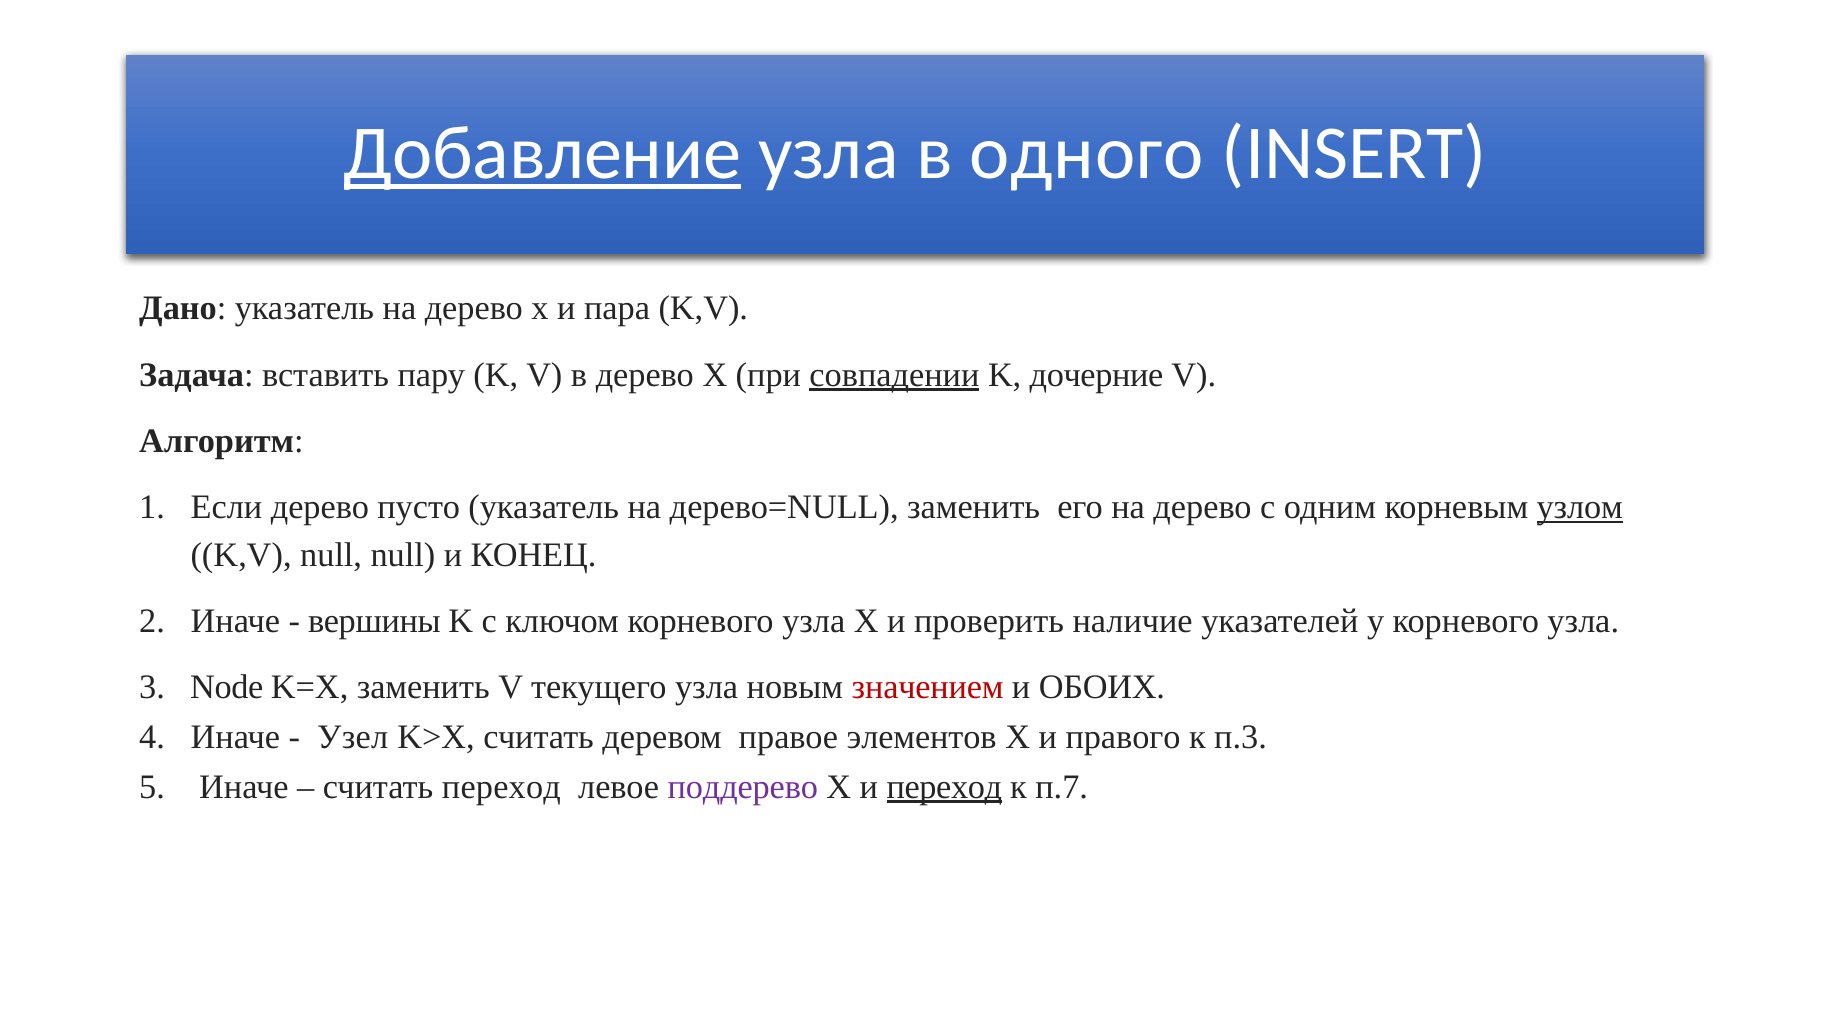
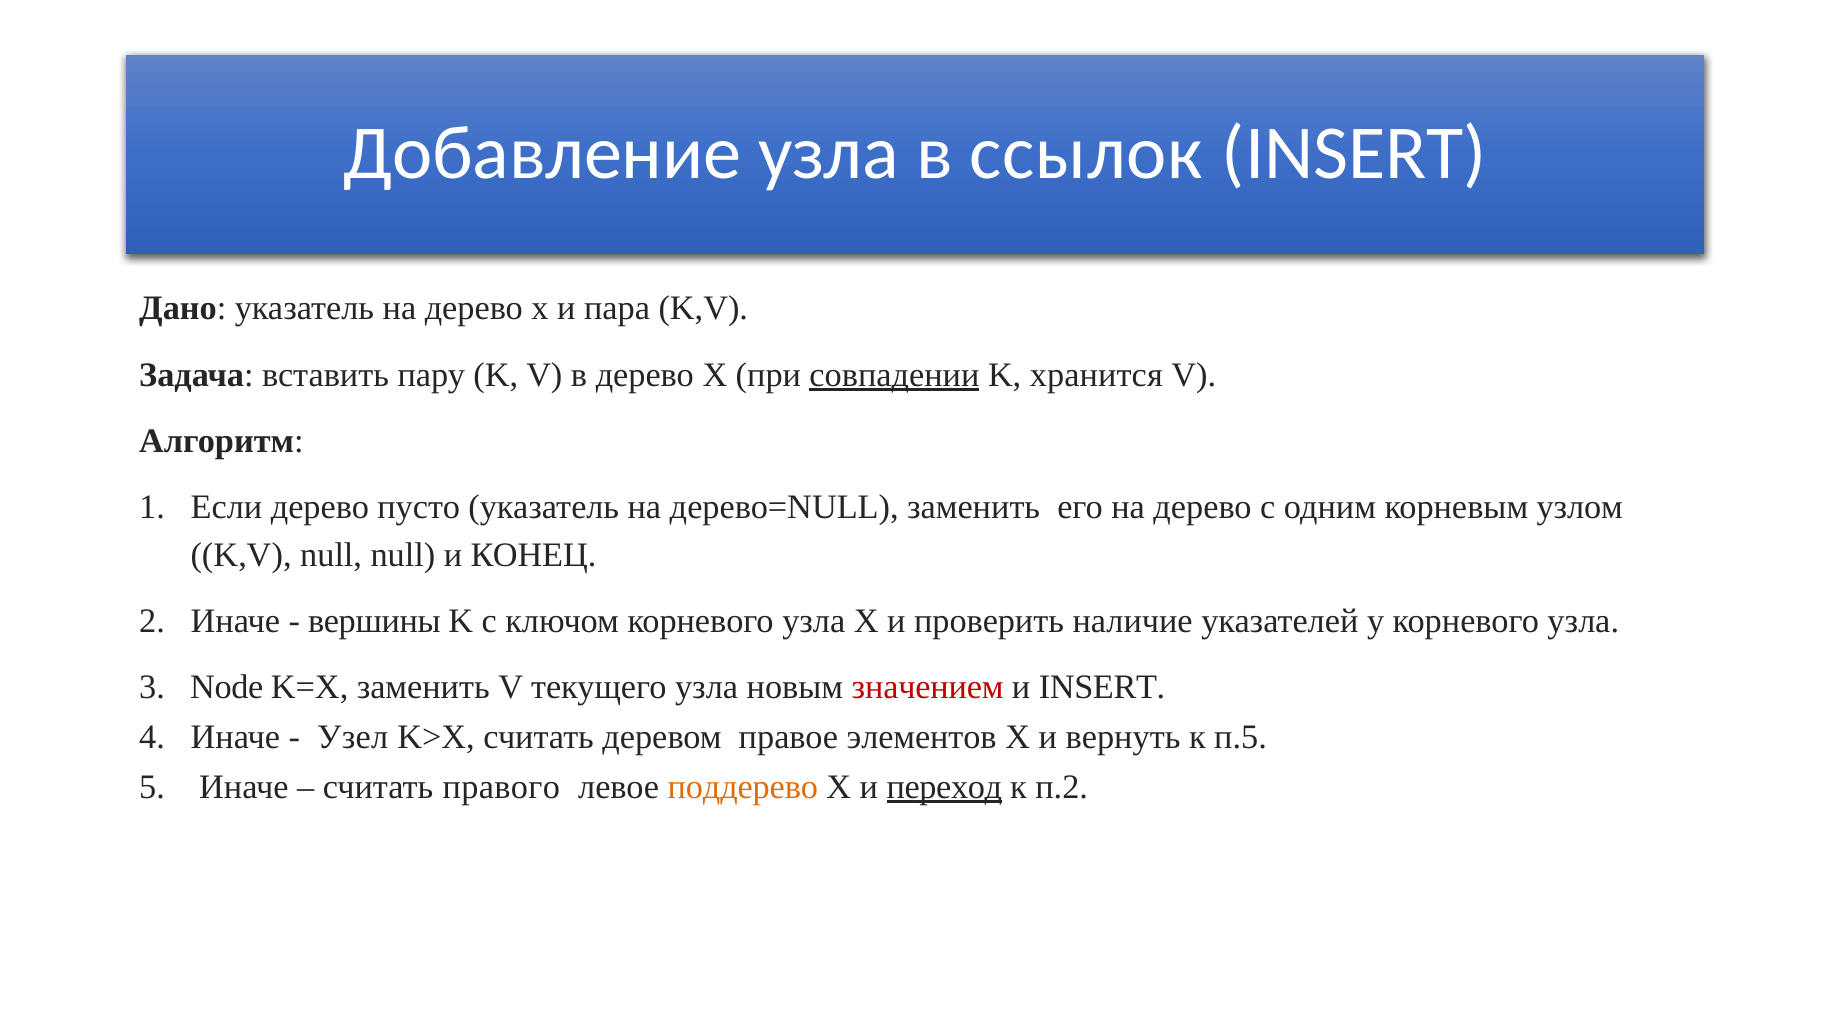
Добавление underline: present -> none
одного: одного -> ссылок
дочерние: дочерние -> хранится
узлом underline: present -> none
и ОБОИХ: ОБОИХ -> INSERT
правого: правого -> вернуть
п.3: п.3 -> п.5
считать переход: переход -> правого
поддерево colour: purple -> orange
п.7: п.7 -> п.2
